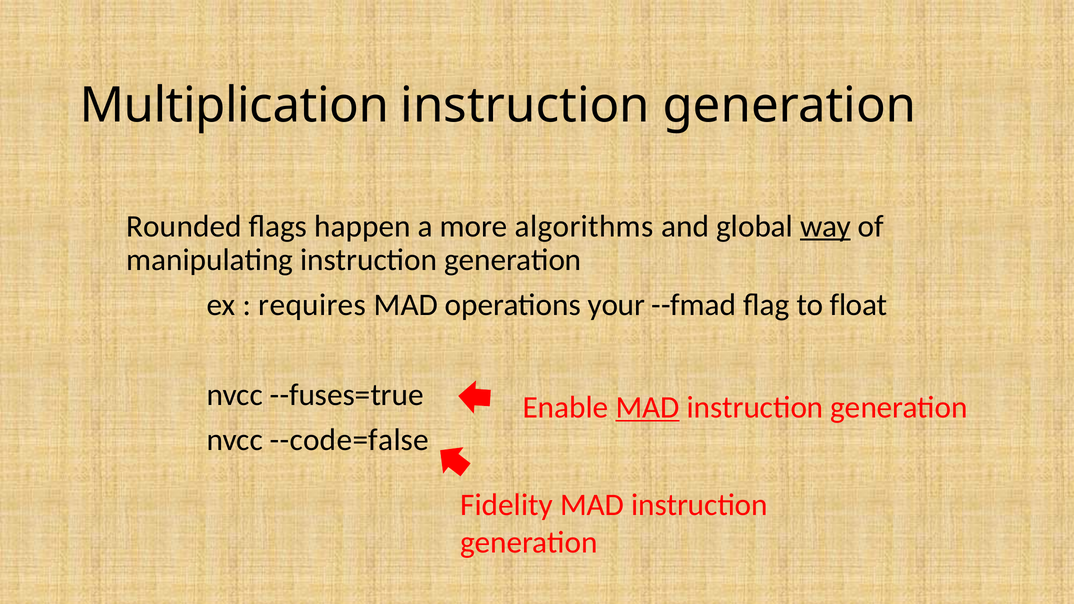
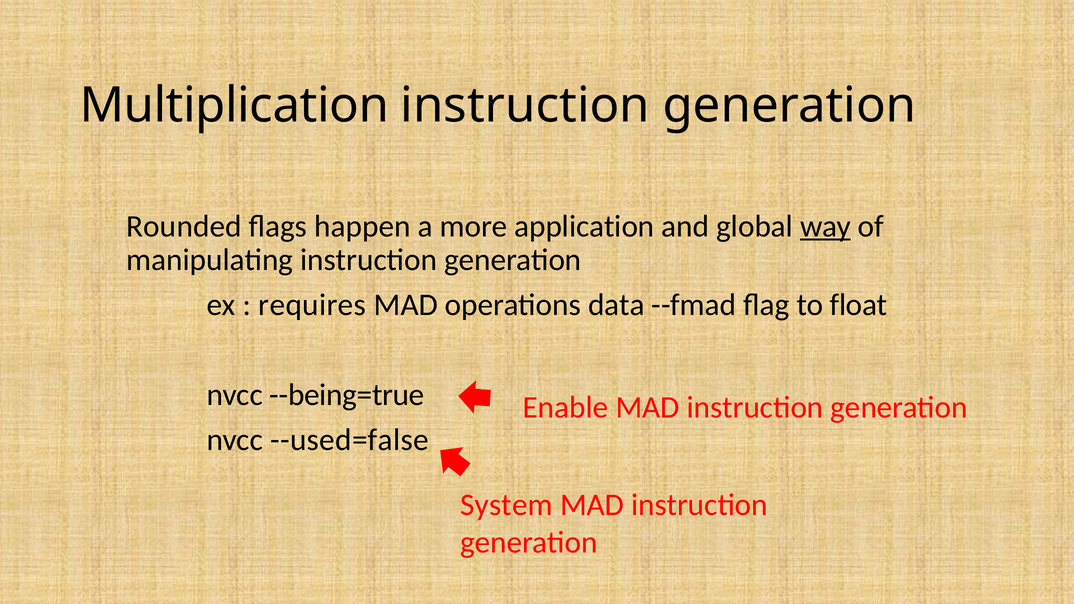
algorithms: algorithms -> application
your: your -> data
--fuses=true: --fuses=true -> --being=true
MAD at (648, 407) underline: present -> none
--code=false: --code=false -> --used=false
Fidelity: Fidelity -> System
